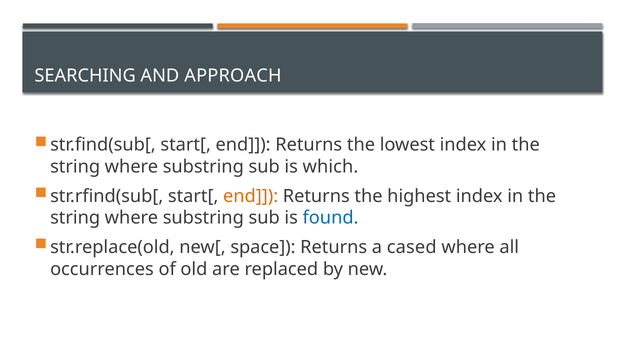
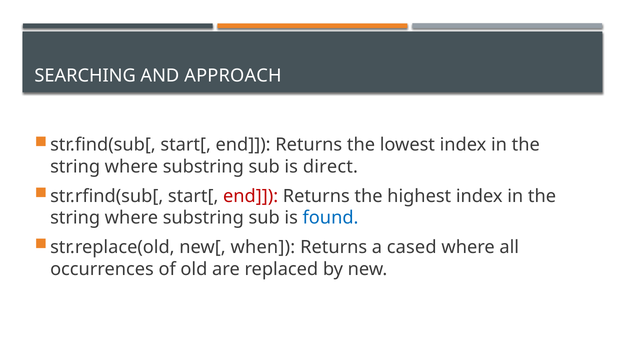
which: which -> direct
end at (251, 196) colour: orange -> red
space: space -> when
